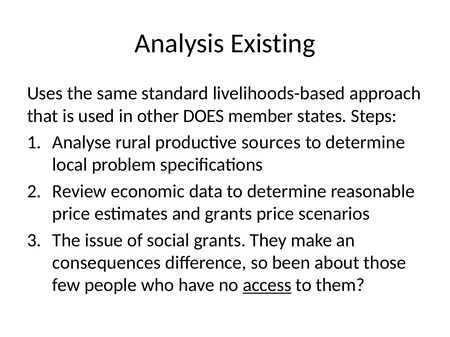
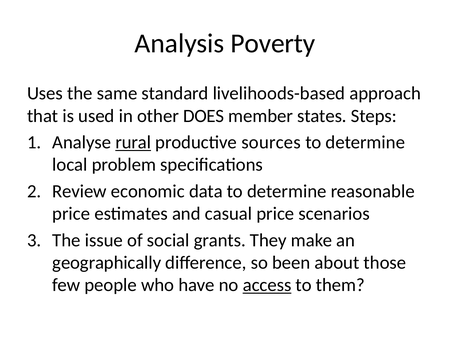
Existing: Existing -> Poverty
rural underline: none -> present
and grants: grants -> casual
consequences: consequences -> geographically
